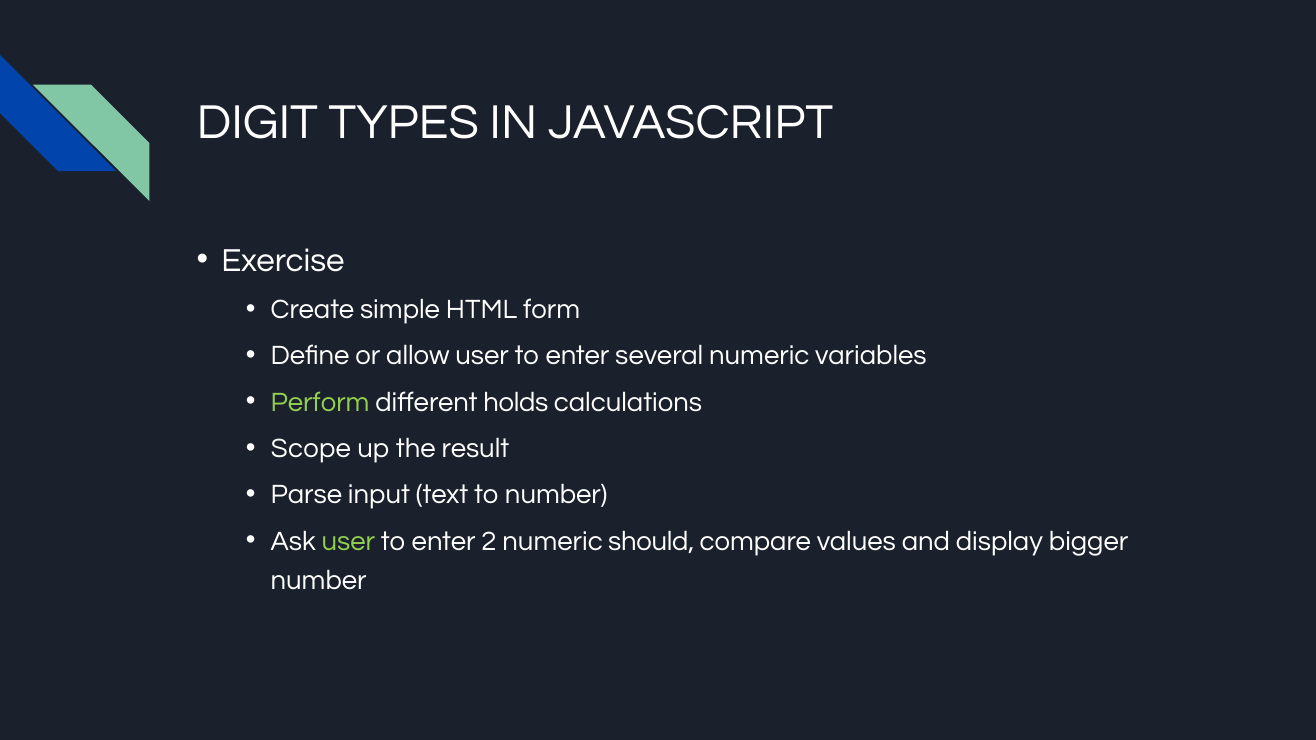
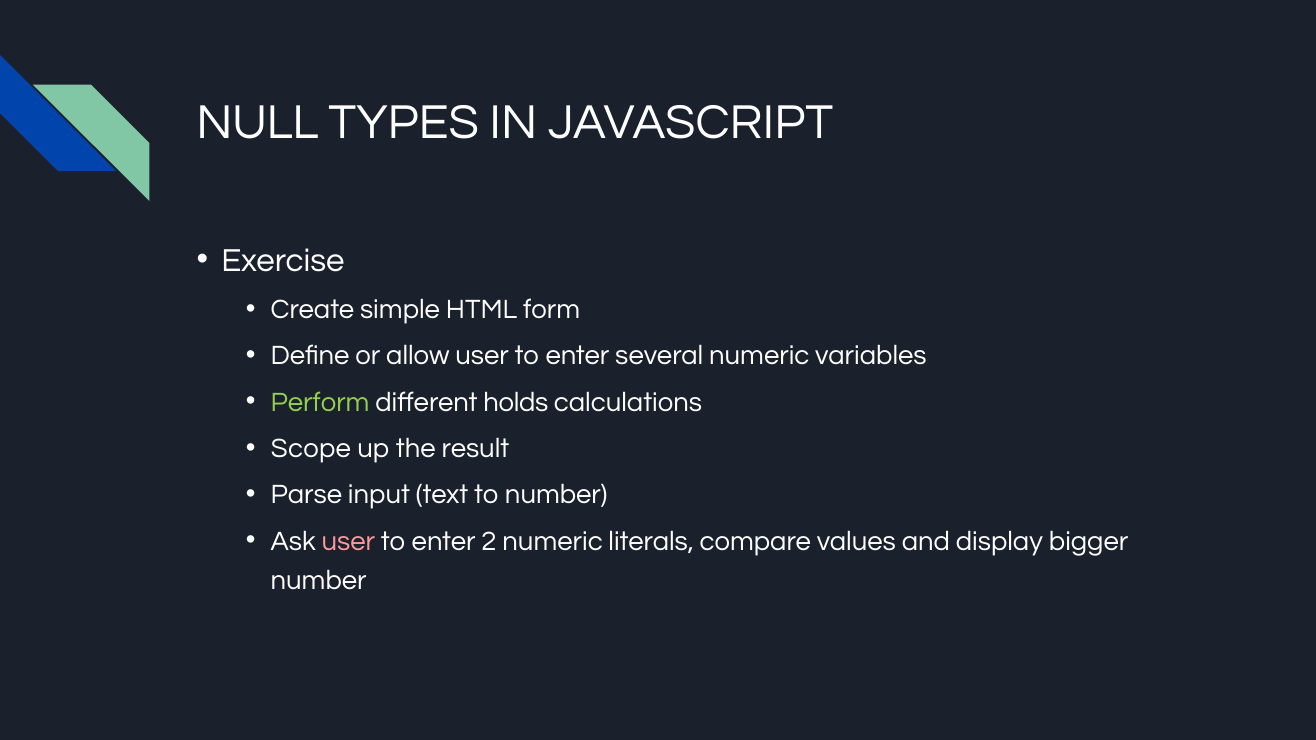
DIGIT: DIGIT -> NULL
user at (348, 541) colour: light green -> pink
should: should -> literals
